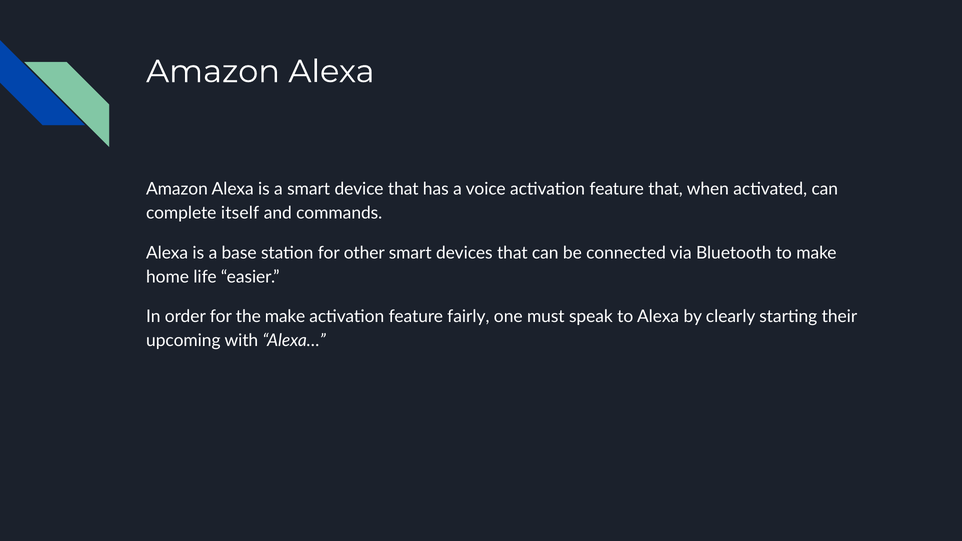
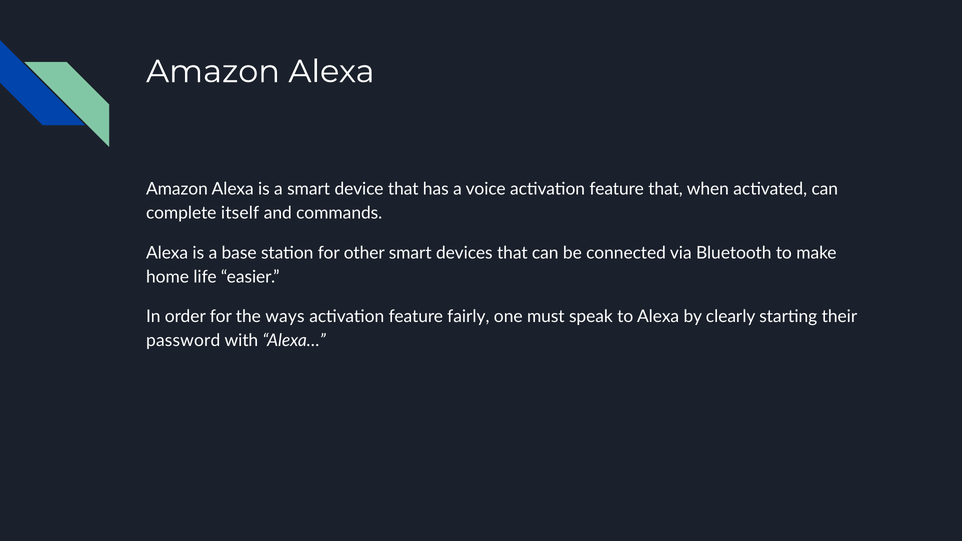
the make: make -> ways
upcoming: upcoming -> password
